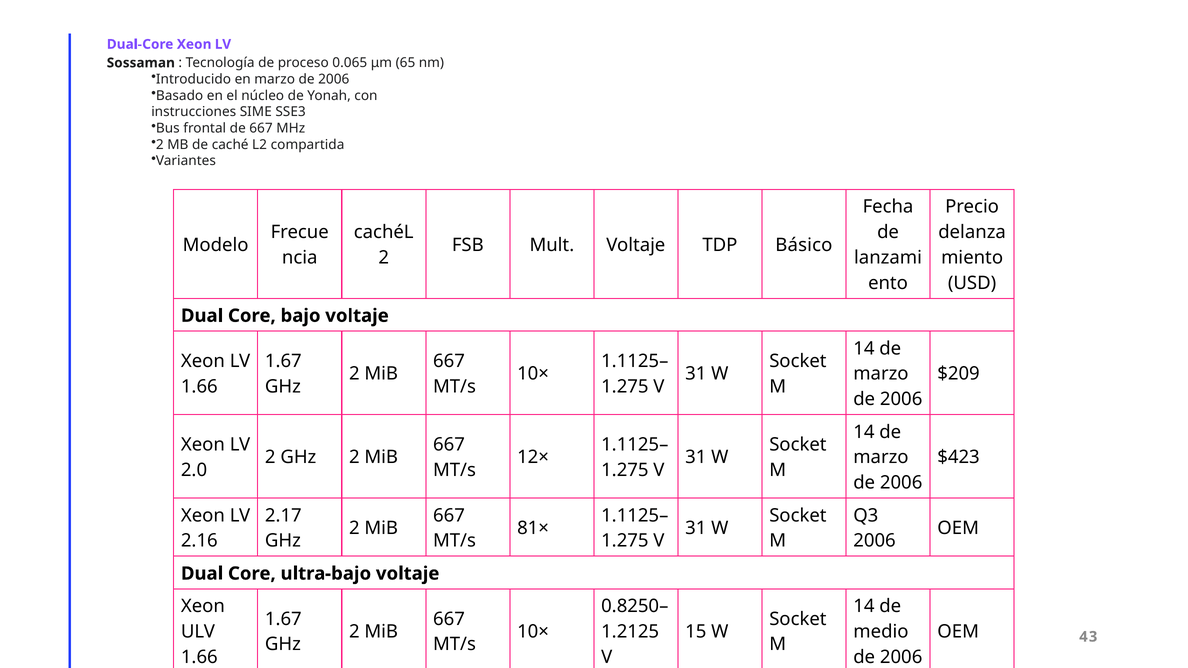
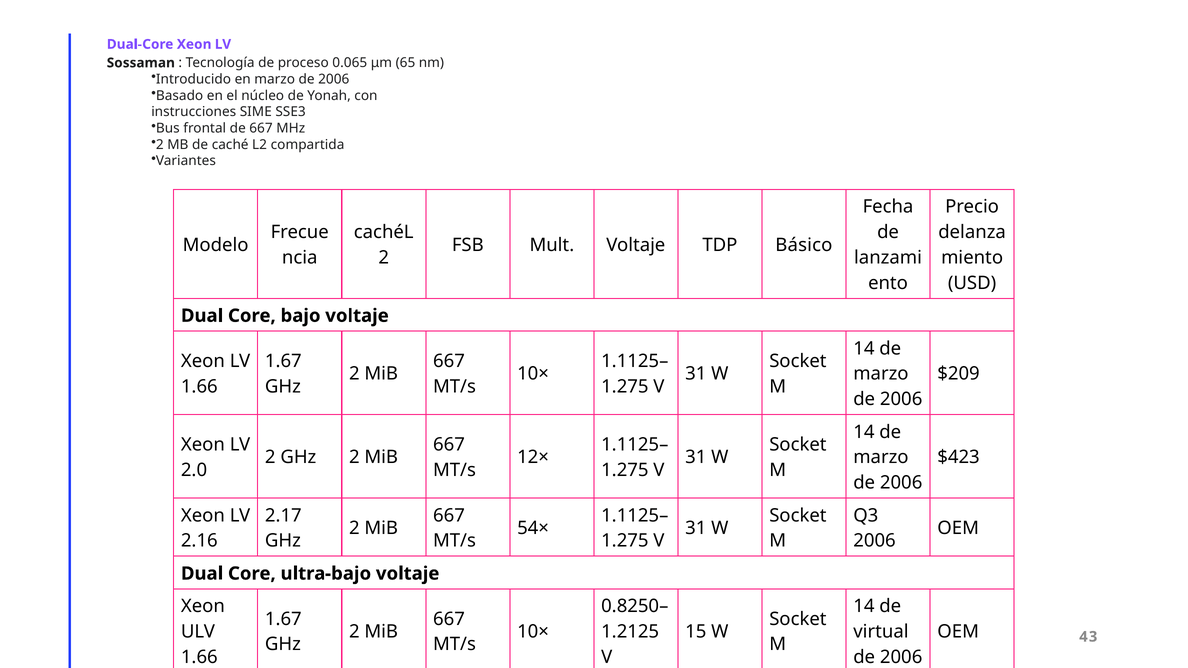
81×: 81× -> 54×
medio: medio -> virtual
